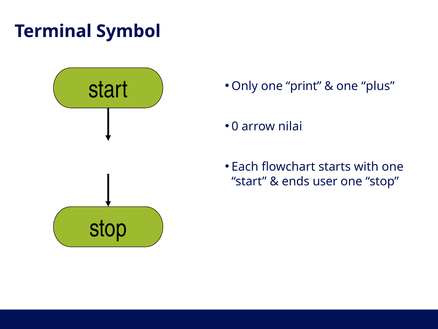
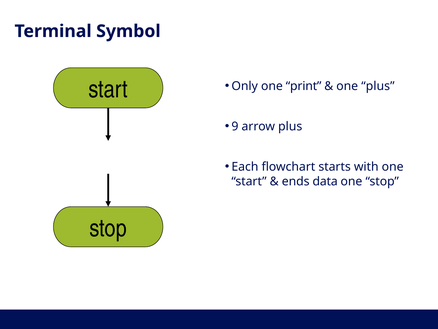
0: 0 -> 9
arrow nilai: nilai -> plus
user: user -> data
